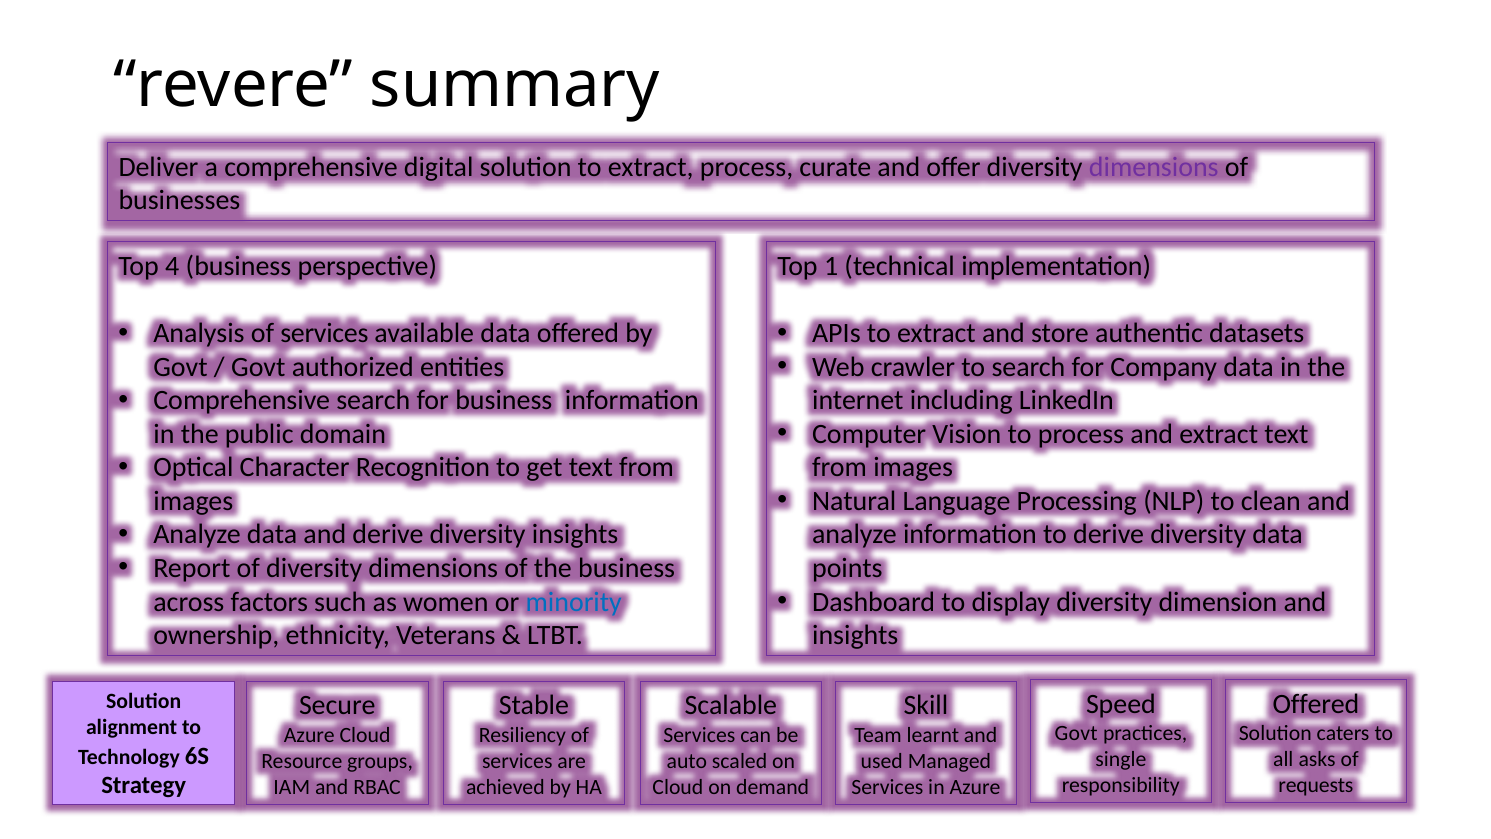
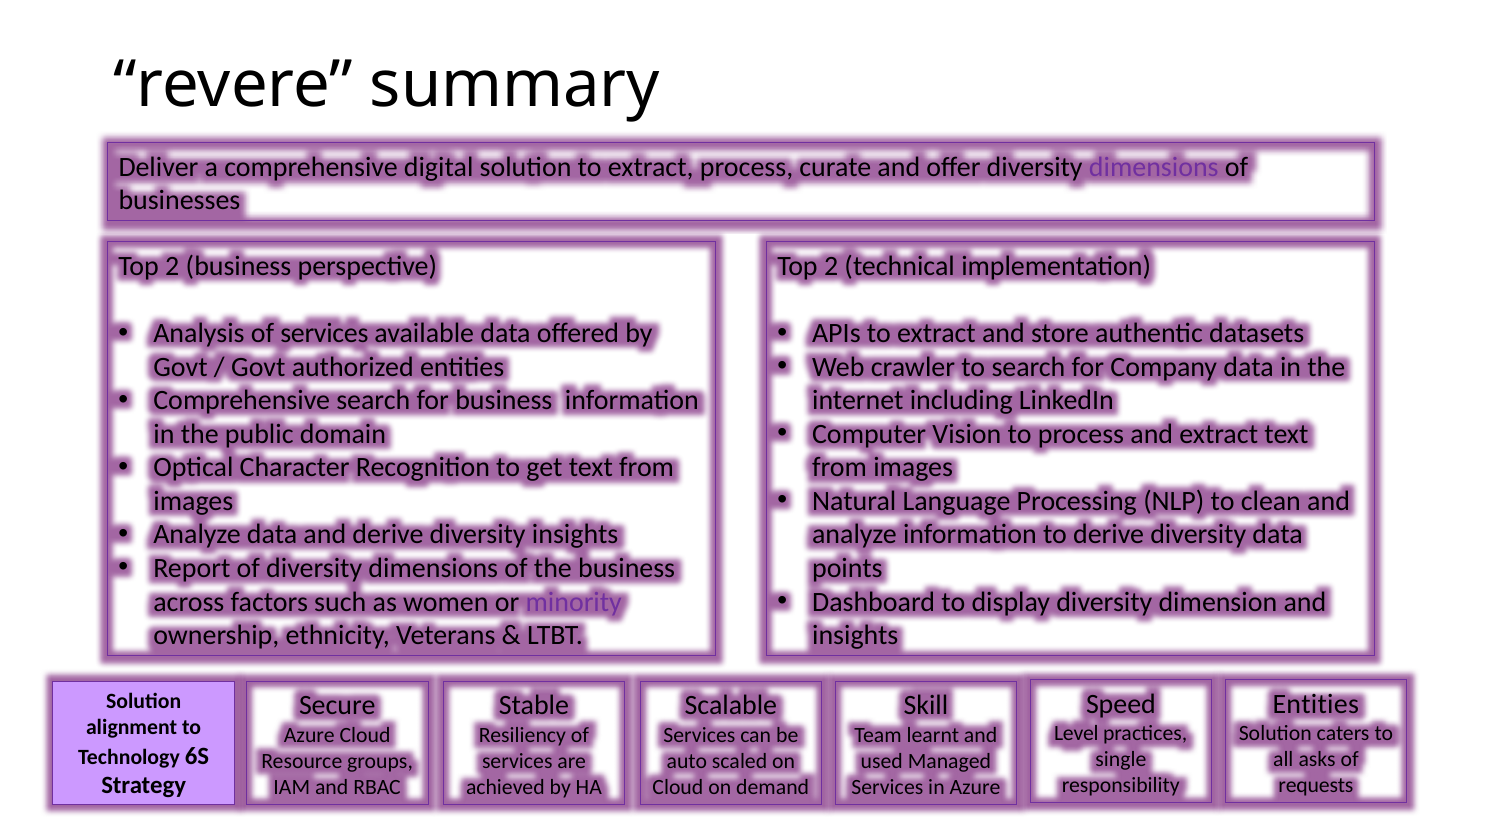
4 at (172, 266): 4 -> 2
1 at (831, 266): 1 -> 2
minority colour: blue -> purple
Offered at (1316, 704): Offered -> Entities
Govt at (1076, 733): Govt -> Level
